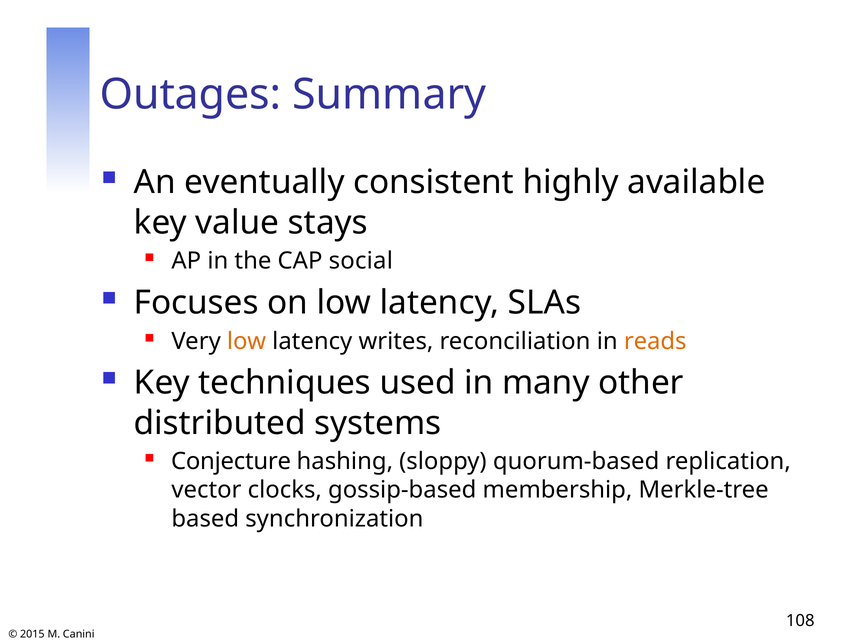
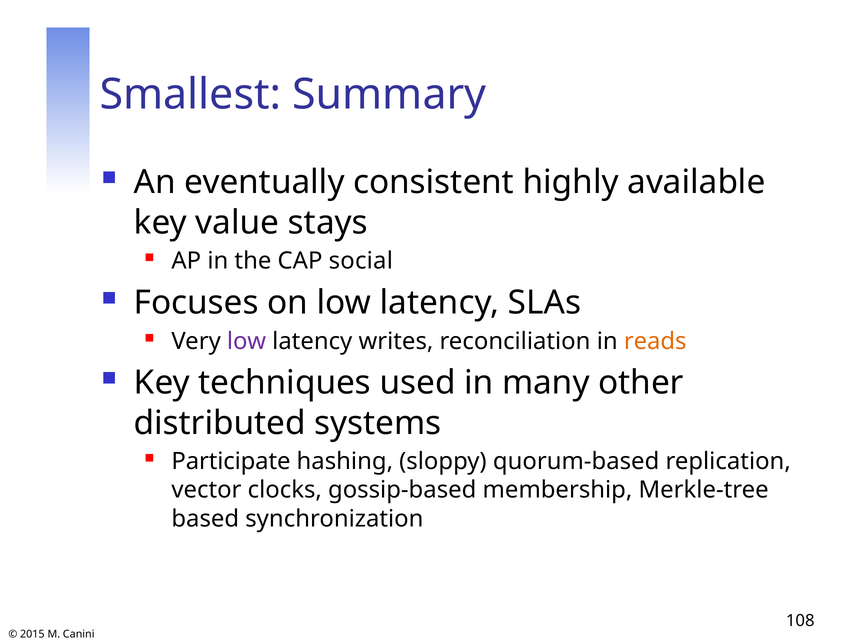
Outages: Outages -> Smallest
low at (247, 341) colour: orange -> purple
Conjecture: Conjecture -> Participate
